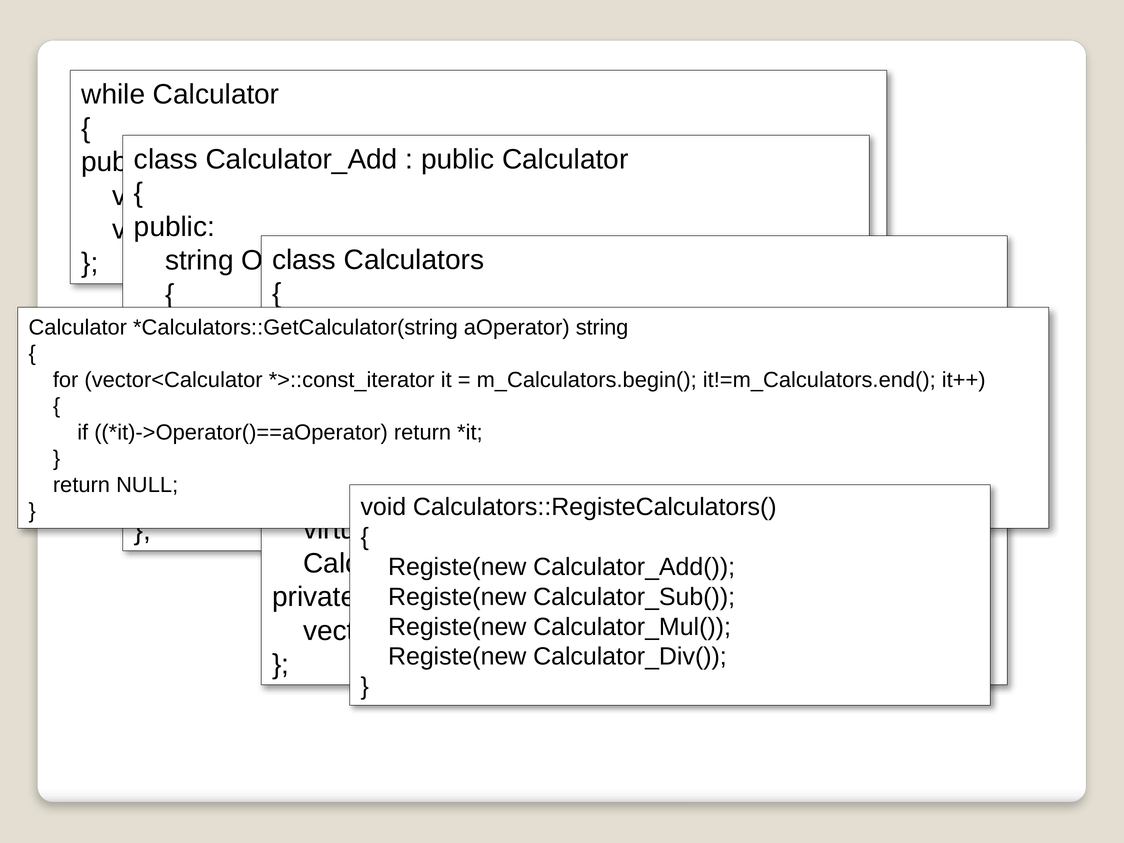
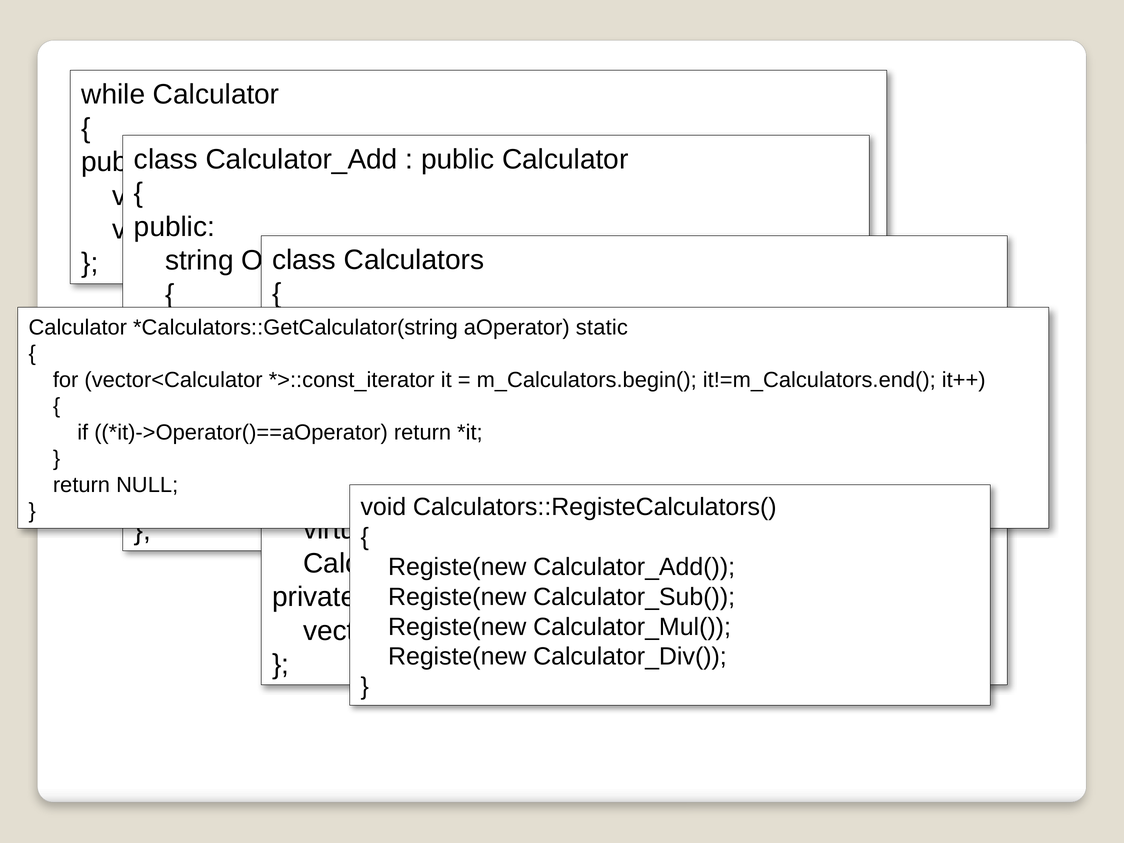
aOperator string: string -> static
